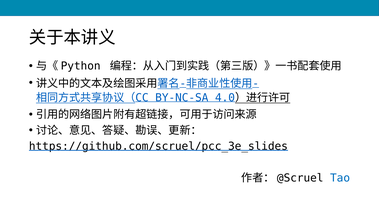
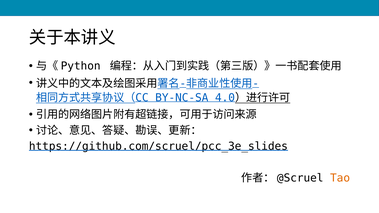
Tao colour: blue -> orange
